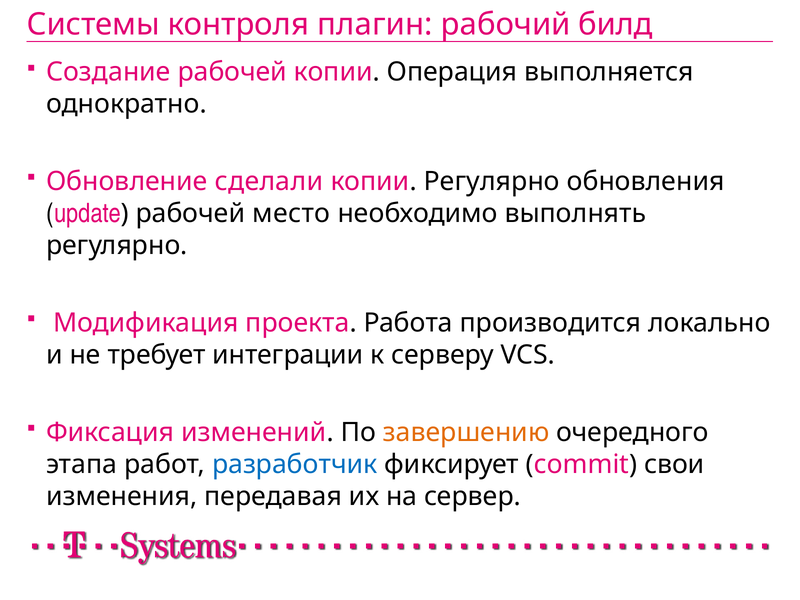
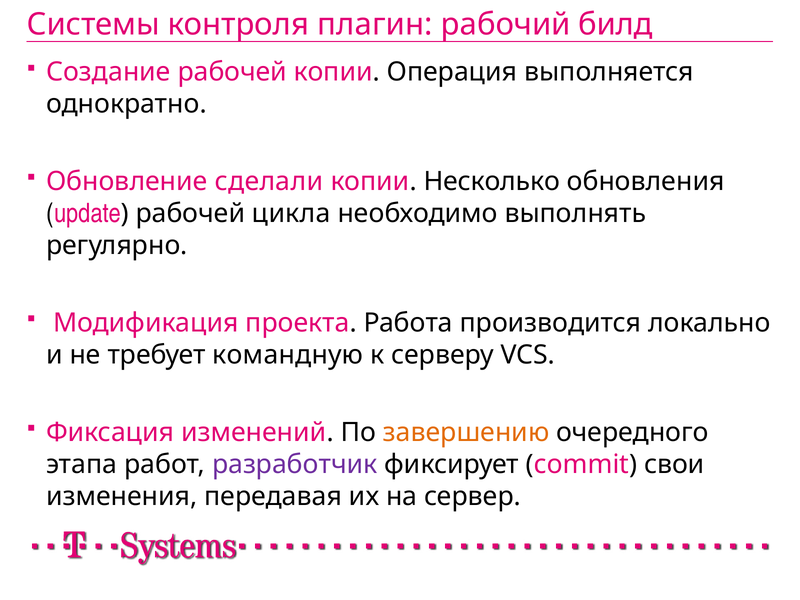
копии Регулярно: Регулярно -> Несколько
место: место -> цикла
интеграции: интеграции -> командную
разработчик colour: blue -> purple
